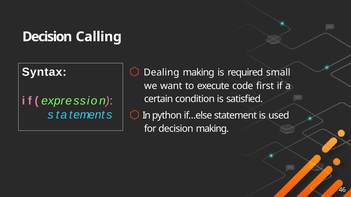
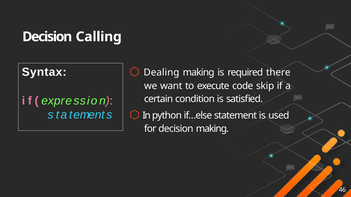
small: small -> there
first: first -> skip
